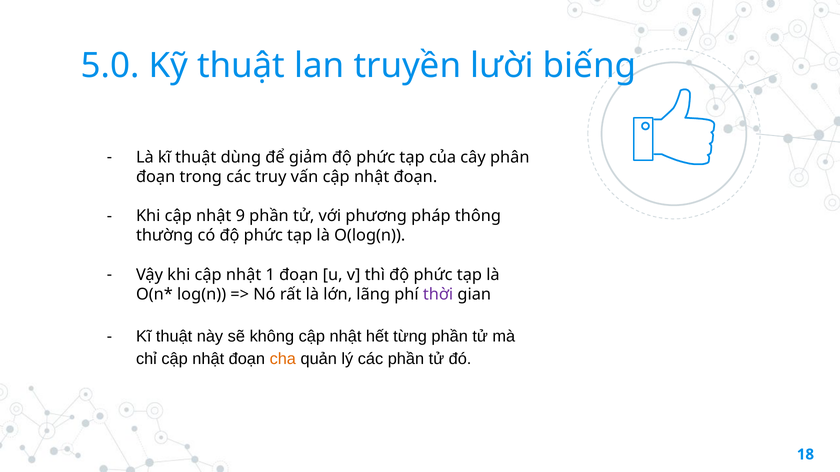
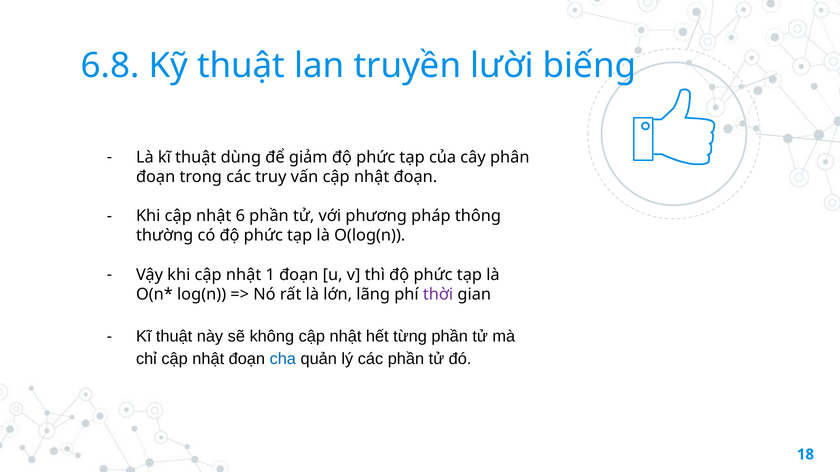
5.0: 5.0 -> 6.8
9: 9 -> 6
cha colour: orange -> blue
